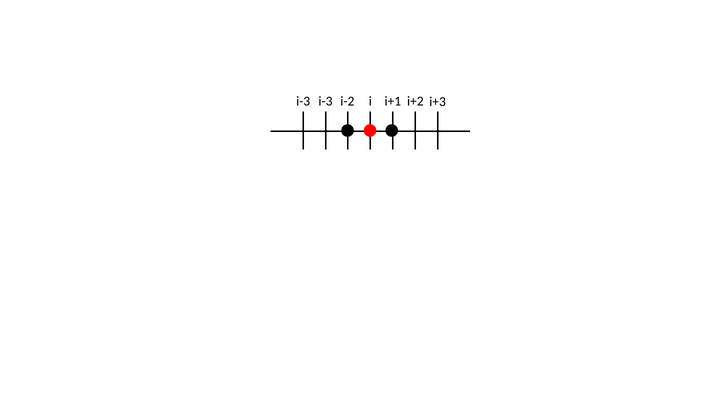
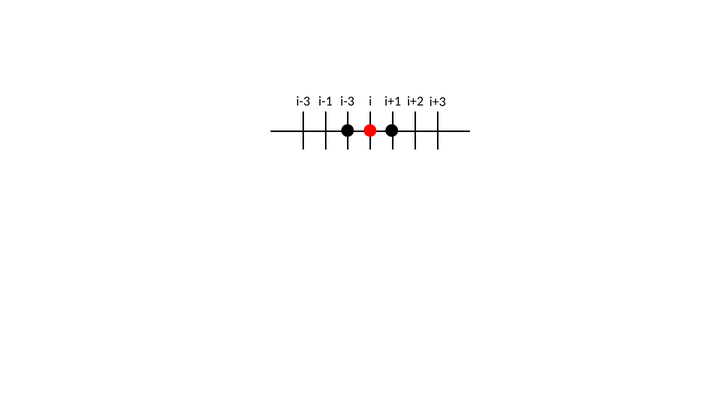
i-3 at (325, 101): i-3 -> i-1
i-2 at (347, 101): i-2 -> i-3
